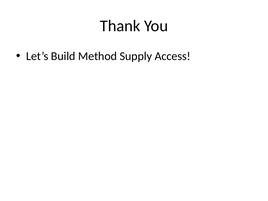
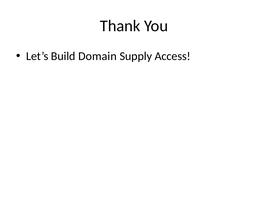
Method: Method -> Domain
